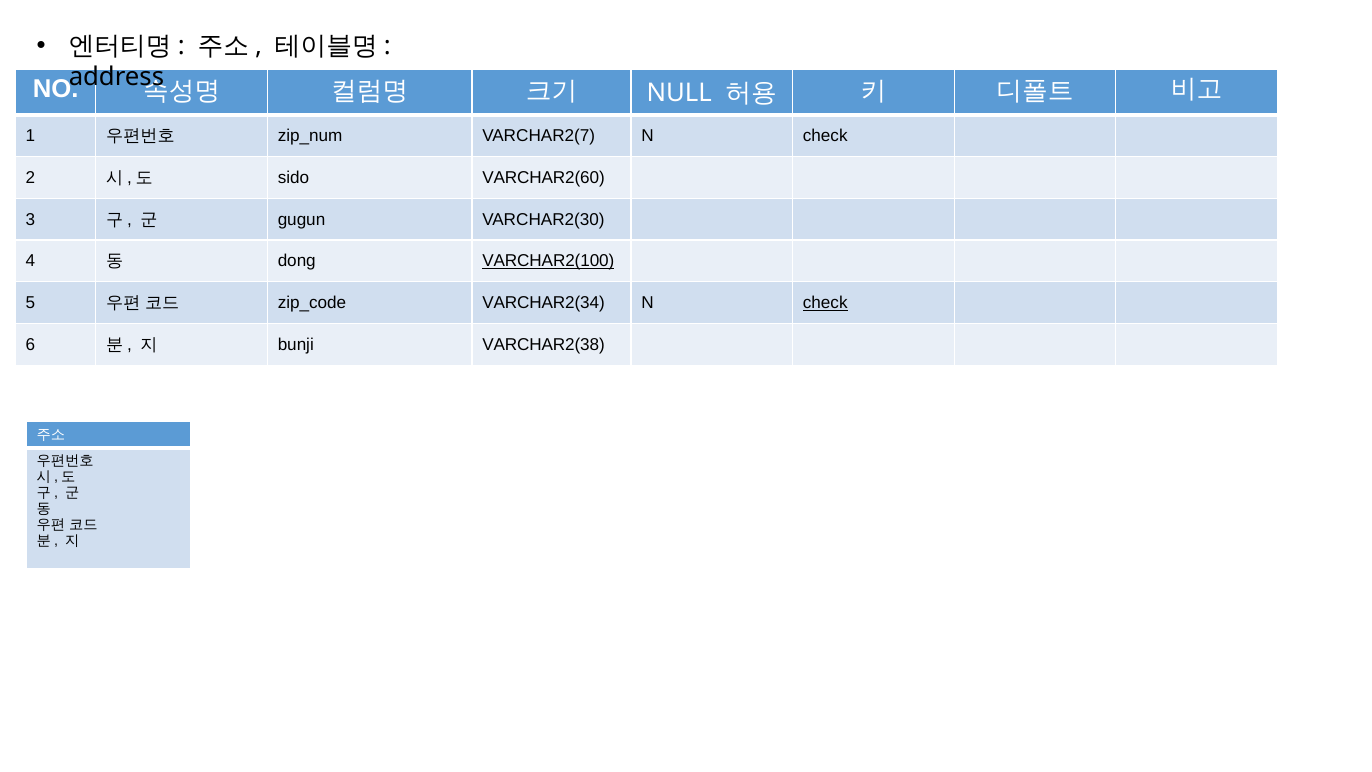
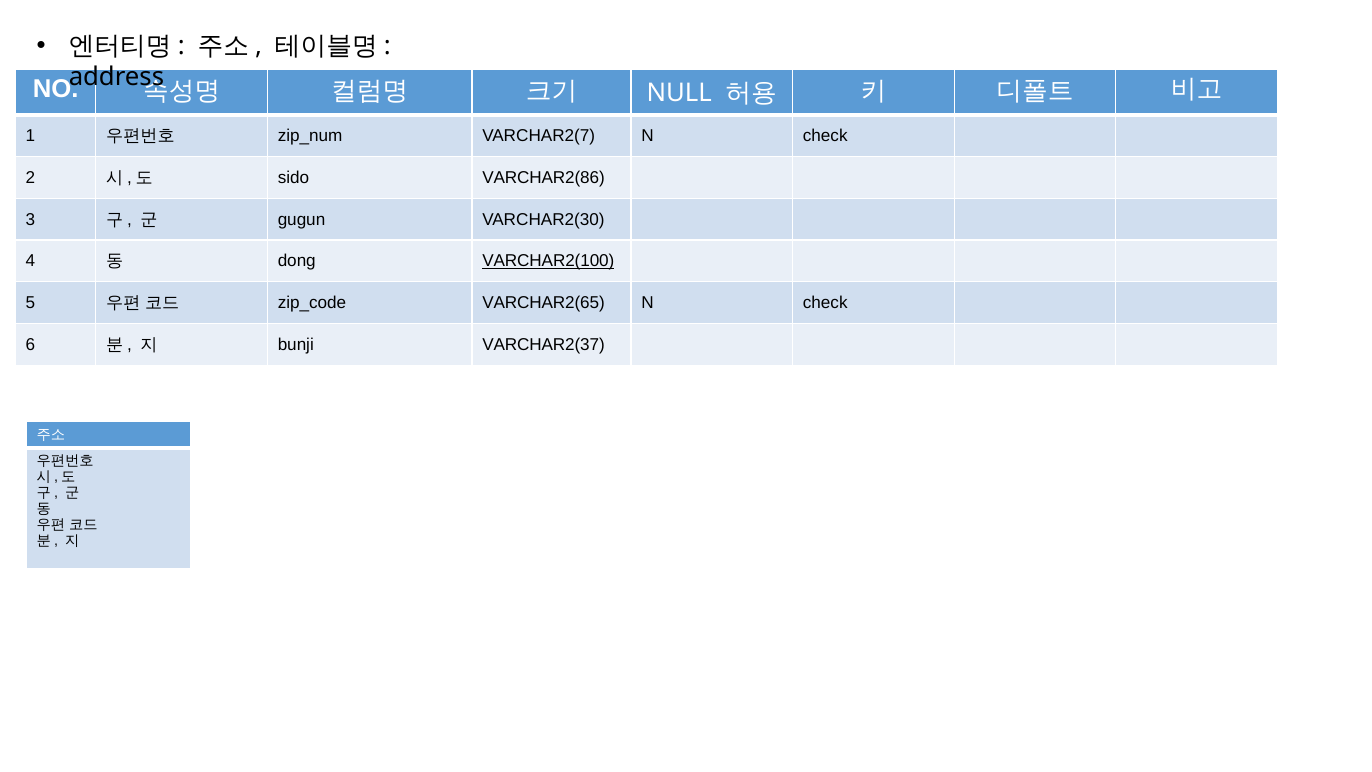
VARCHAR2(60: VARCHAR2(60 -> VARCHAR2(86
VARCHAR2(34: VARCHAR2(34 -> VARCHAR2(65
check at (825, 303) underline: present -> none
VARCHAR2(38: VARCHAR2(38 -> VARCHAR2(37
